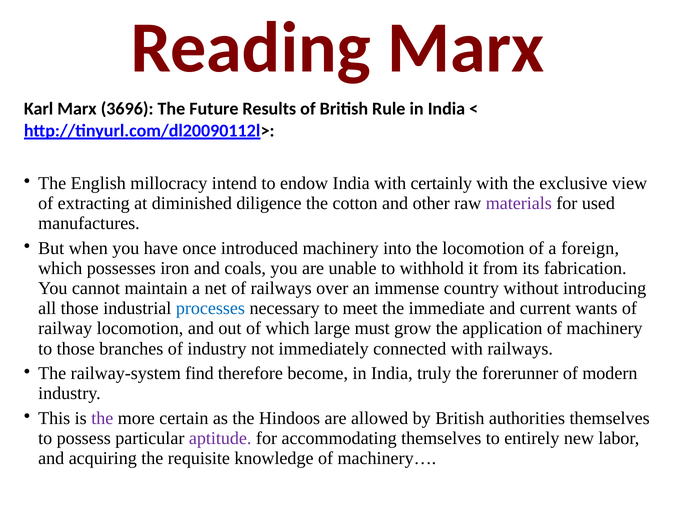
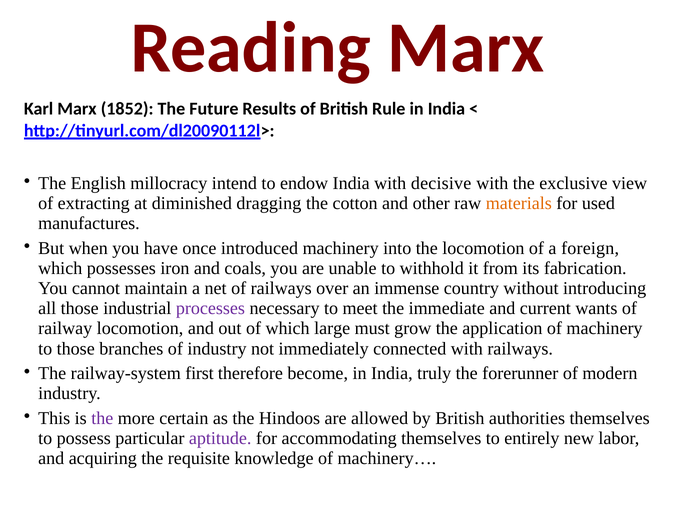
3696: 3696 -> 1852
certainly: certainly -> decisive
diligence: diligence -> dragging
materials colour: purple -> orange
processes colour: blue -> purple
find: find -> first
